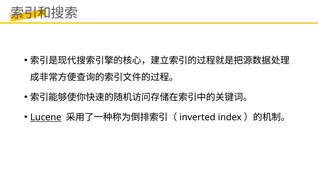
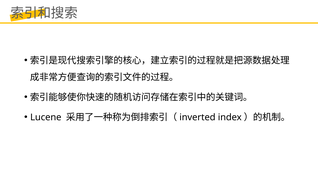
Lucene underline: present -> none
